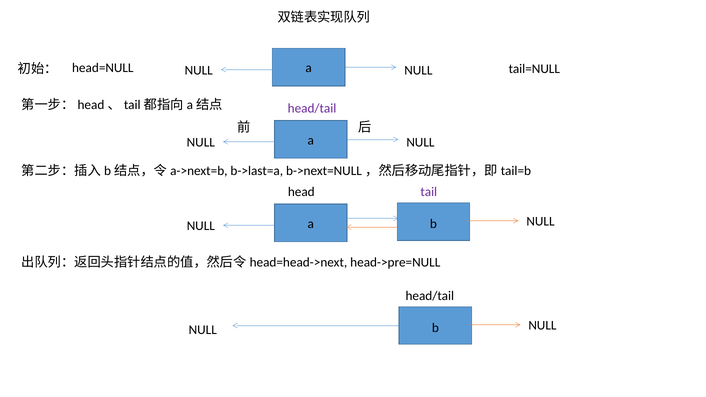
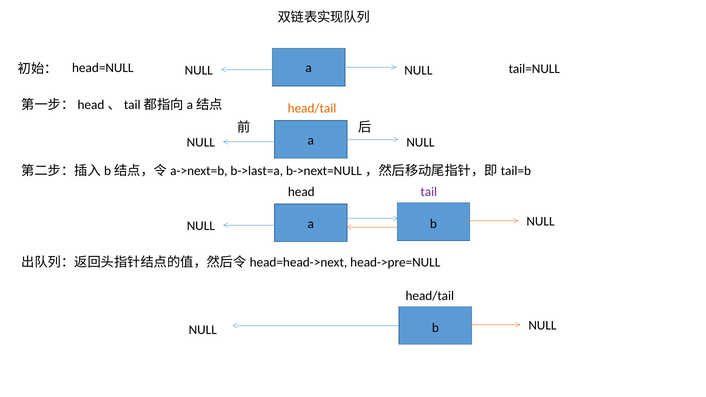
head/tail at (312, 108) colour: purple -> orange
